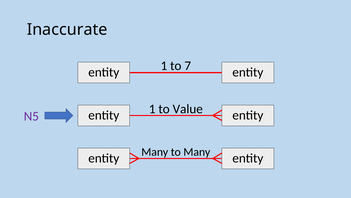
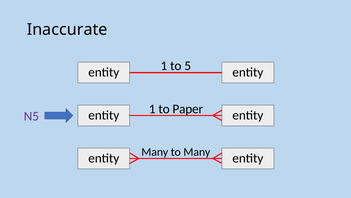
7: 7 -> 5
Value: Value -> Paper
